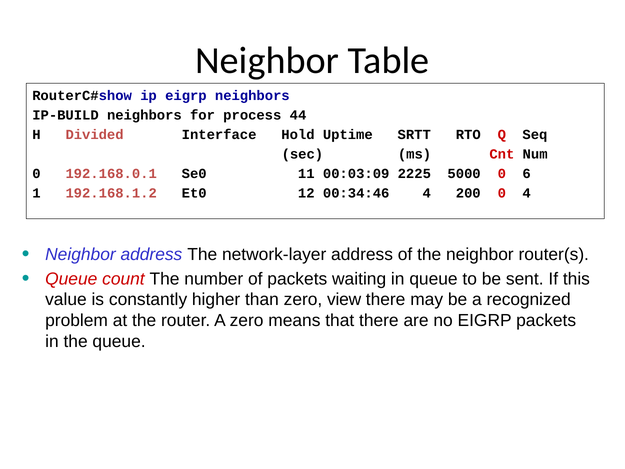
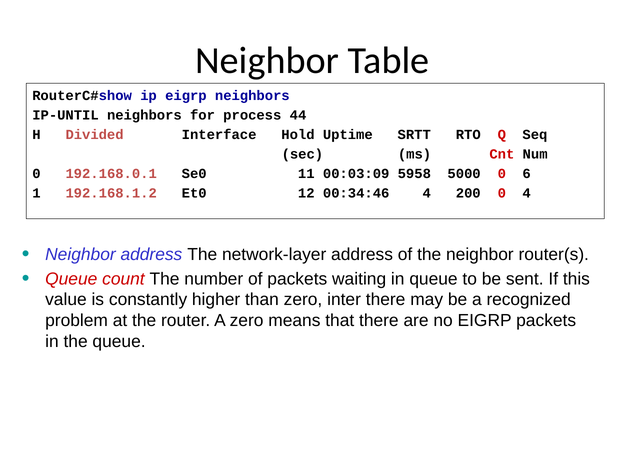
IP-BUILD: IP-BUILD -> IP-UNTIL
2225: 2225 -> 5958
view: view -> inter
